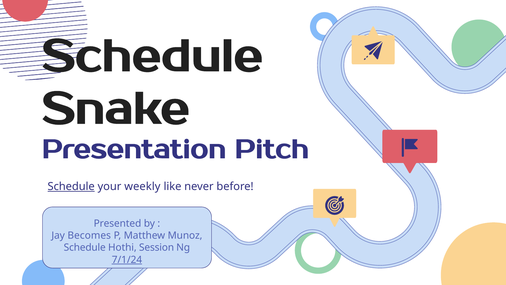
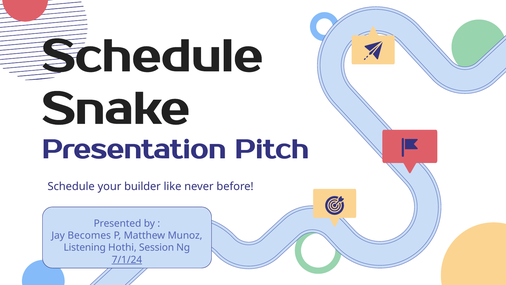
Schedule at (71, 186) underline: present -> none
weekly: weekly -> builder
Schedule at (85, 247): Schedule -> Listening
